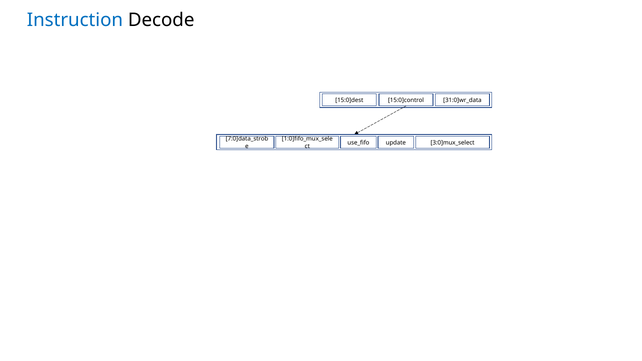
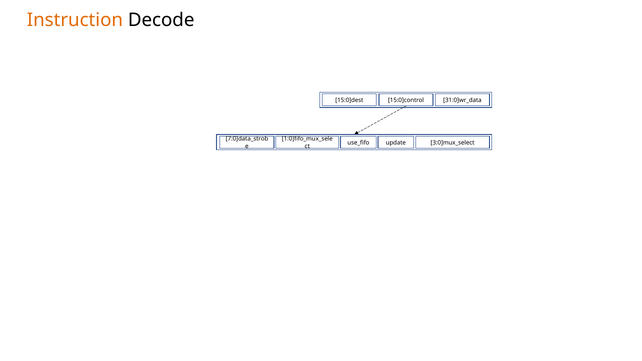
Instruction colour: blue -> orange
